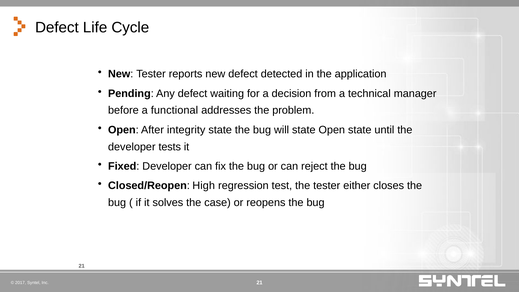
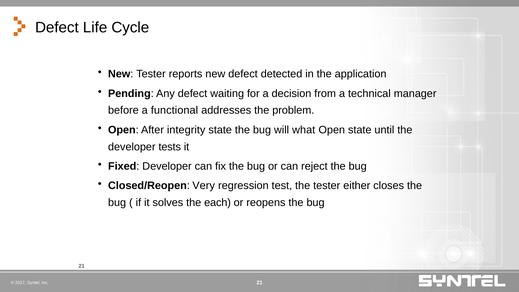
will state: state -> what
High: High -> Very
case: case -> each
